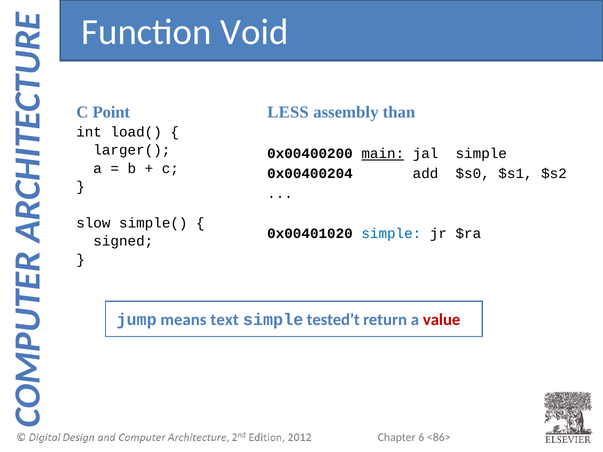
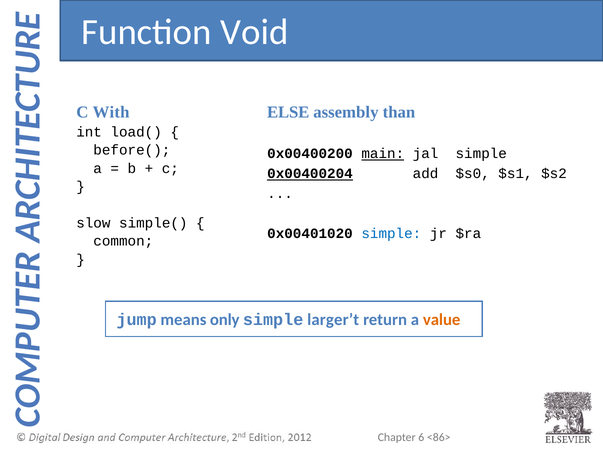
Point: Point -> With
LESS: LESS -> ELSE
larger(: larger( -> before(
0x00400204 underline: none -> present
signed: signed -> common
text: text -> only
tested’t: tested’t -> larger’t
value colour: red -> orange
